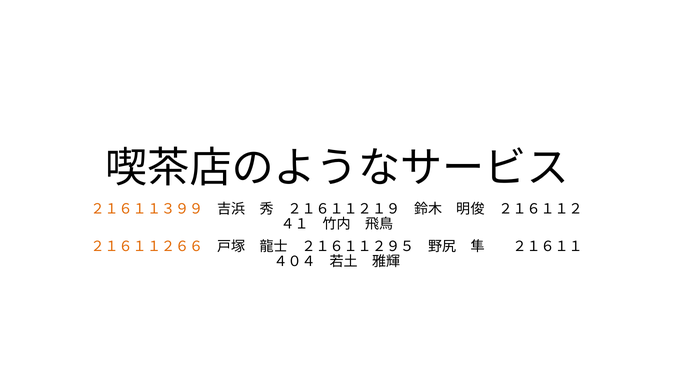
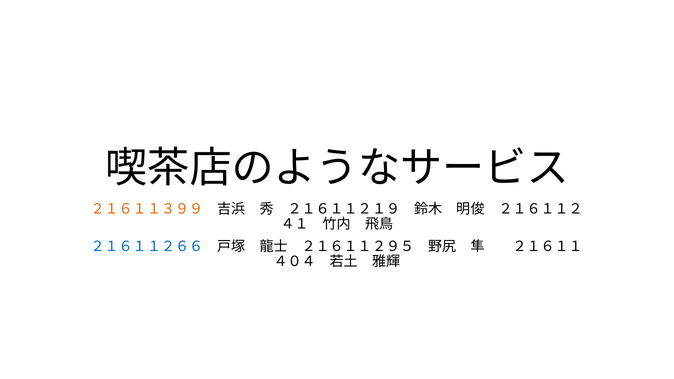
２１６１１２６６ colour: orange -> blue
